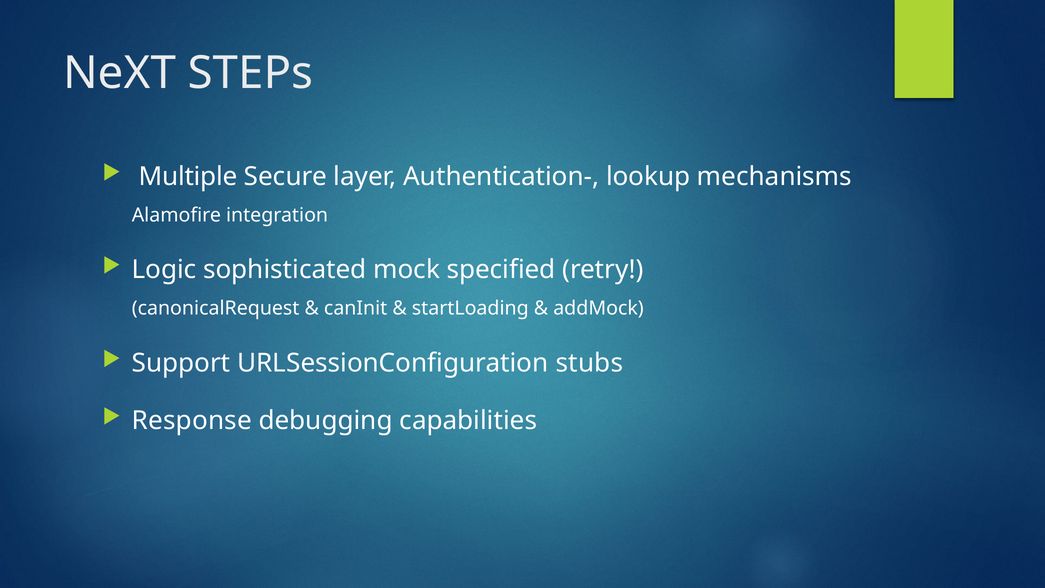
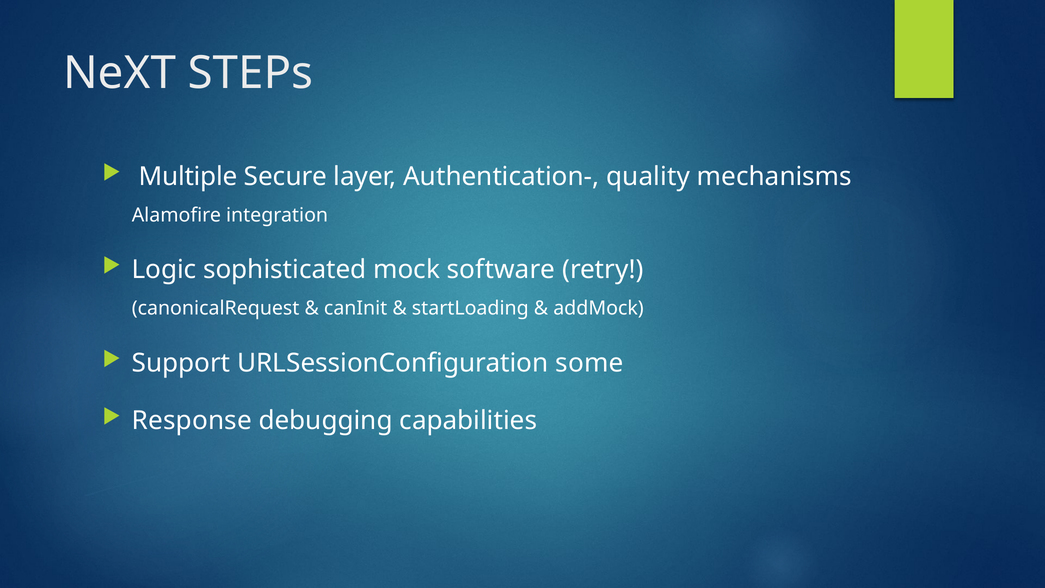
lookup: lookup -> quality
specified: specified -> software
stubs: stubs -> some
